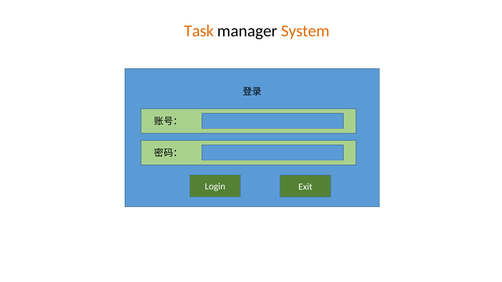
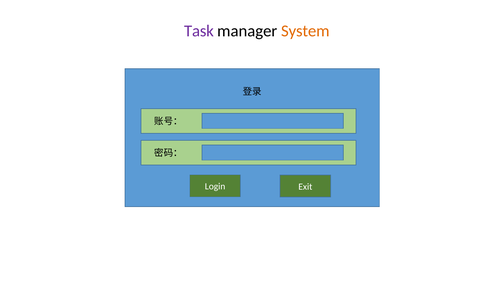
Task colour: orange -> purple
